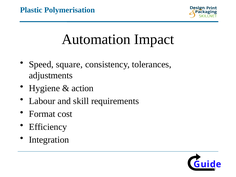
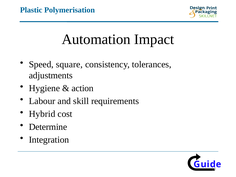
Format: Format -> Hybrid
Efficiency: Efficiency -> Determine
